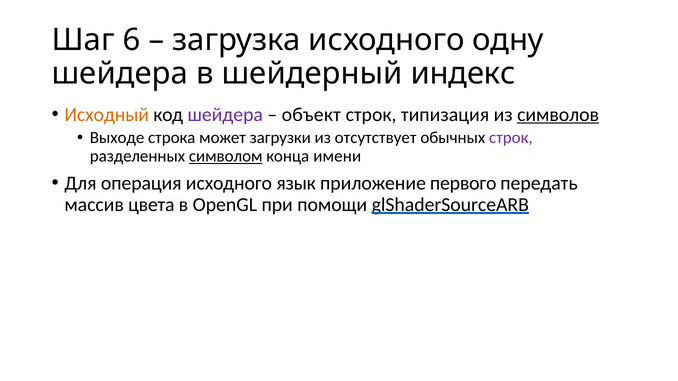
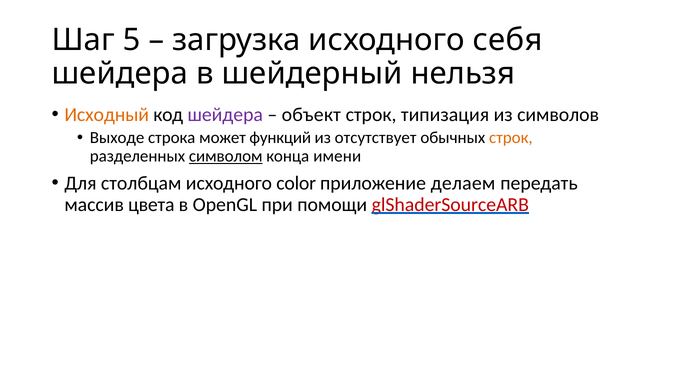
6: 6 -> 5
одну: одну -> себя
индекс: индекс -> нельзя
символов underline: present -> none
загрузки: загрузки -> функций
строк at (511, 138) colour: purple -> orange
операция: операция -> столбцам
язык: язык -> color
первого: первого -> делаем
glShaderSourceARB colour: black -> red
